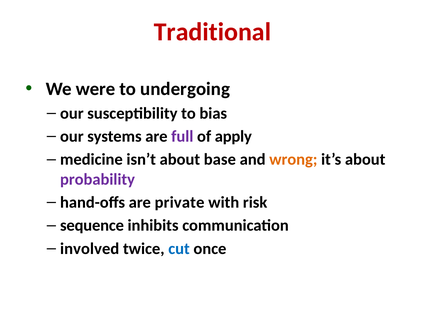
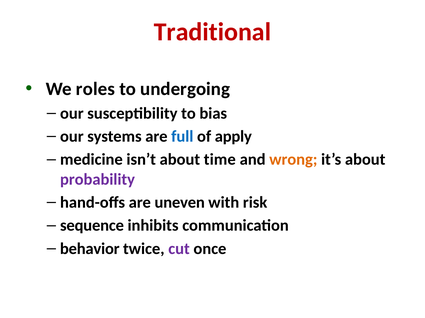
were: were -> roles
full colour: purple -> blue
base: base -> time
private: private -> uneven
involved: involved -> behavior
cut colour: blue -> purple
